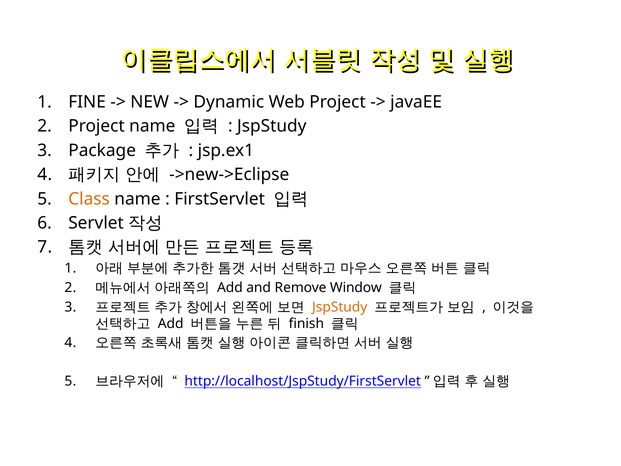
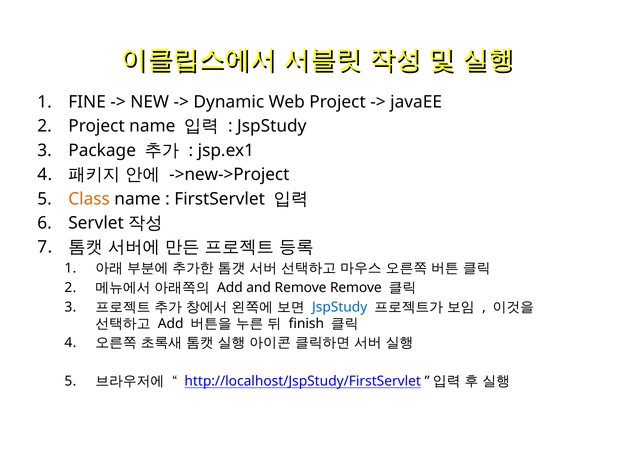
->new->Eclipse: ->new->Eclipse -> ->new->Project
Remove Window: Window -> Remove
JspStudy at (340, 307) colour: orange -> blue
